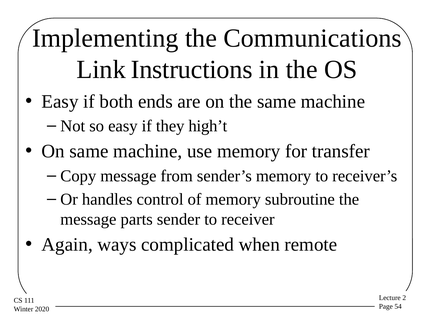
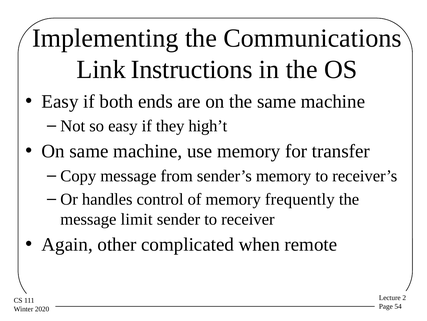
subroutine: subroutine -> frequently
parts: parts -> limit
ways: ways -> other
